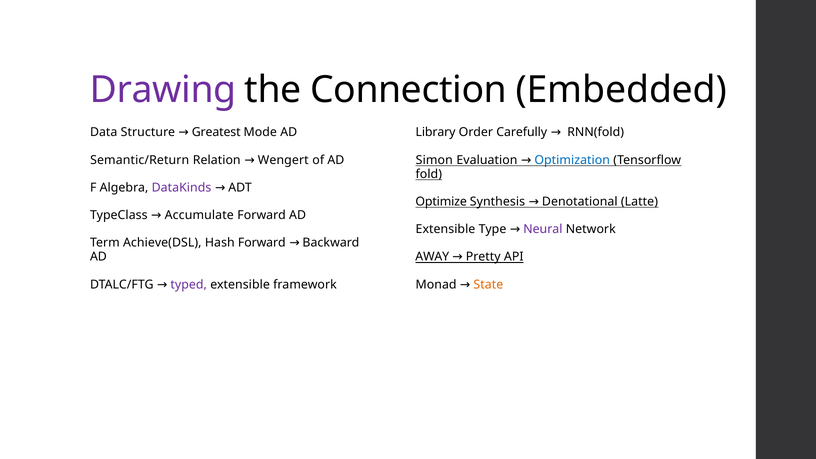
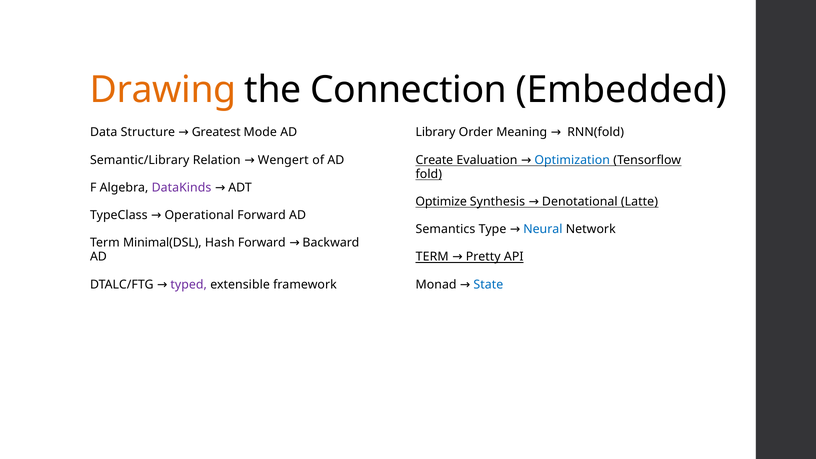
Drawing colour: purple -> orange
Carefully: Carefully -> Meaning
Semantic/Return: Semantic/Return -> Semantic/Library
Simon: Simon -> Create
Accumulate: Accumulate -> Operational
Extensible at (445, 229): Extensible -> Semantics
Neural colour: purple -> blue
Achieve(DSL: Achieve(DSL -> Minimal(DSL
AWAY at (432, 257): AWAY -> TERM
State colour: orange -> blue
